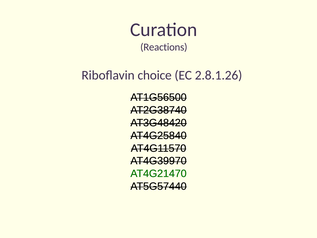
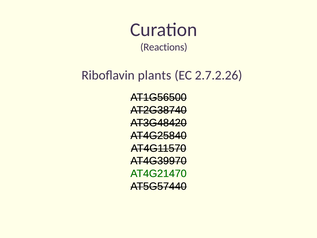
choice: choice -> plants
2.8.1.26: 2.8.1.26 -> 2.7.2.26
